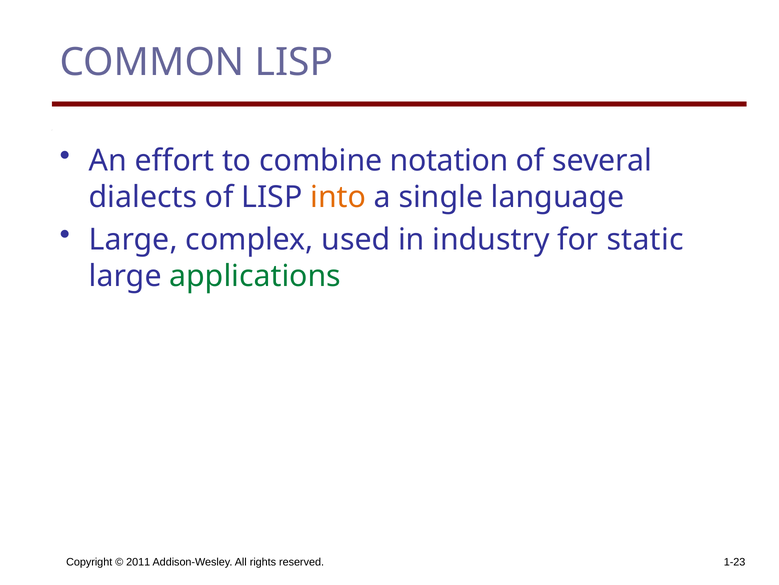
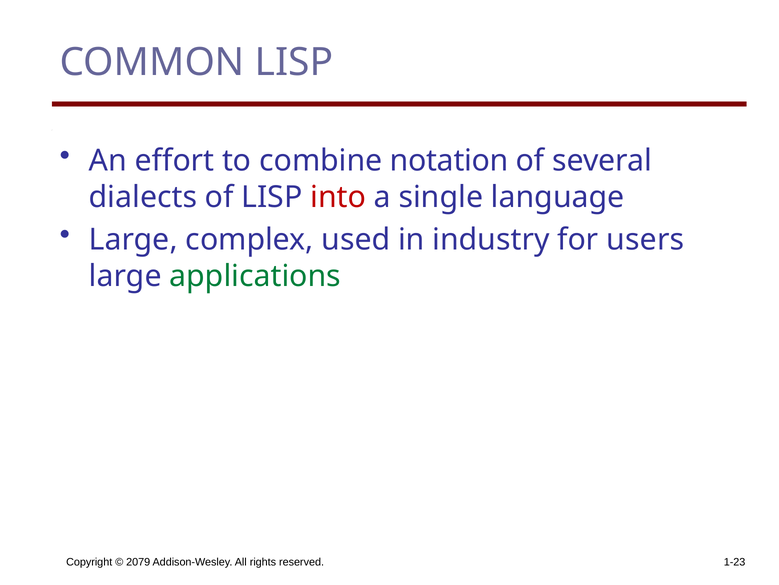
into colour: orange -> red
static: static -> users
2011: 2011 -> 2079
